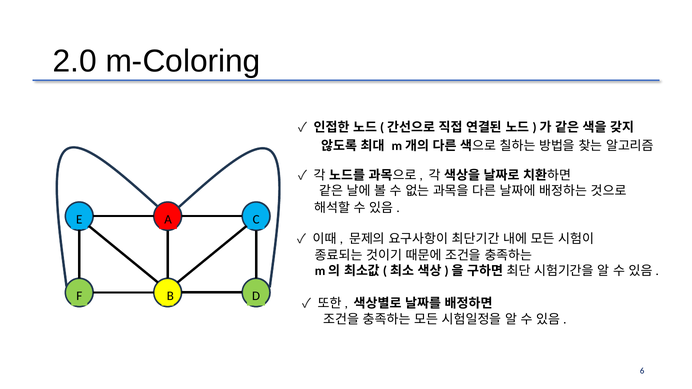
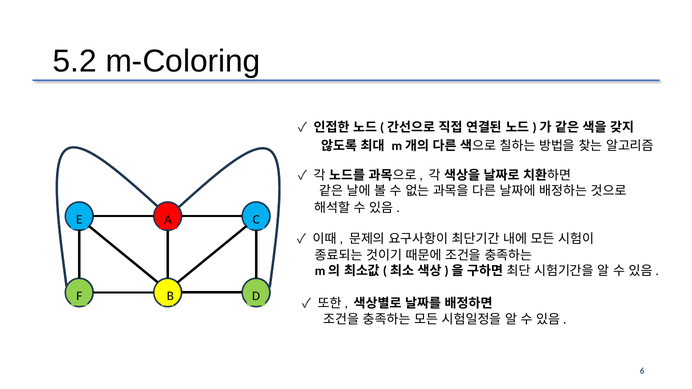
2.0: 2.0 -> 5.2
